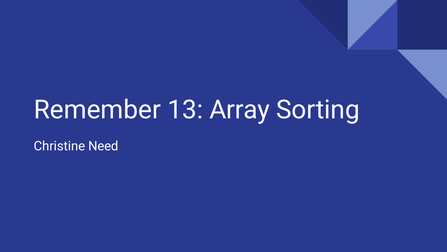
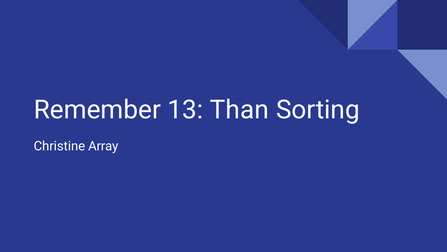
Array: Array -> Than
Need: Need -> Array
